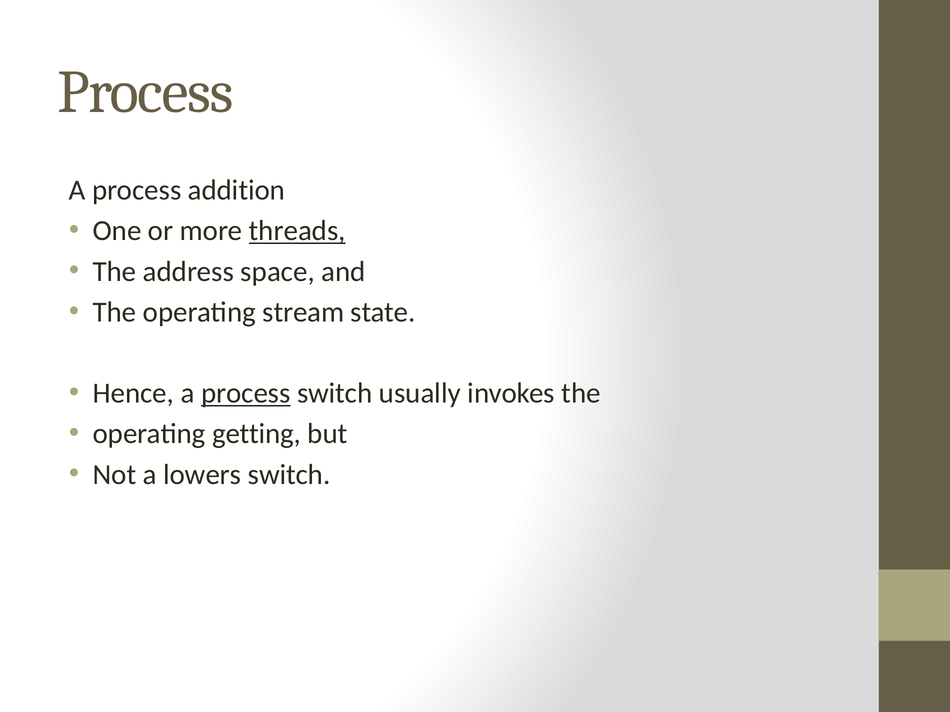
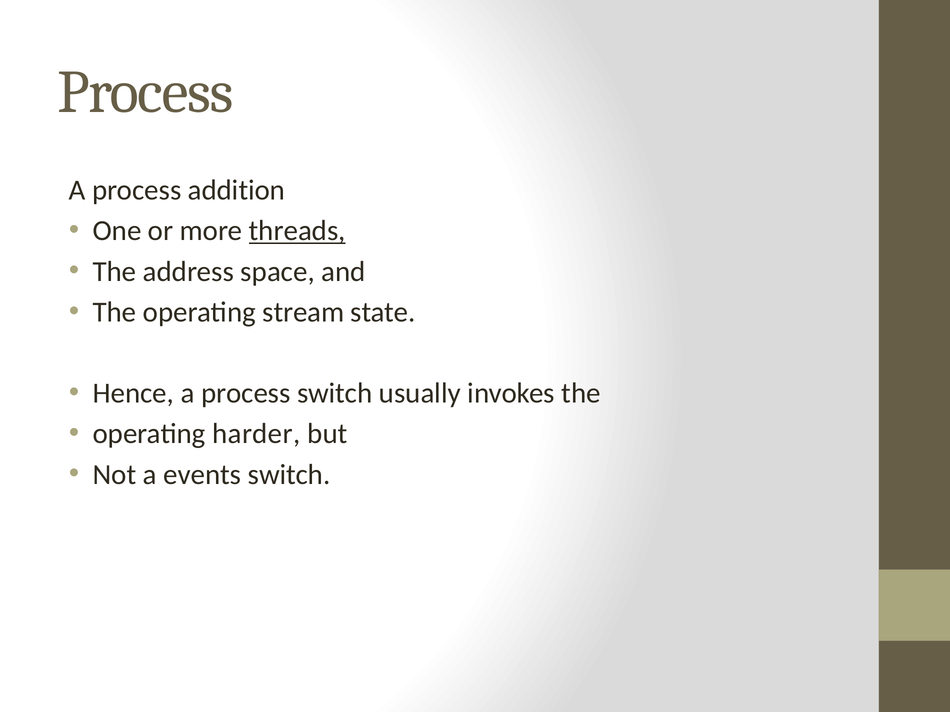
process at (246, 394) underline: present -> none
getting: getting -> harder
lowers: lowers -> events
